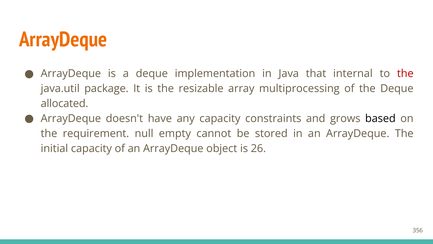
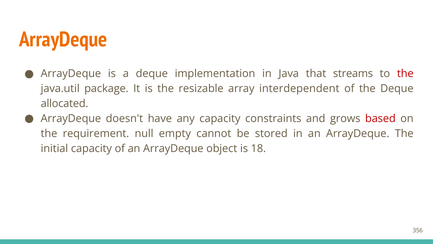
internal: internal -> streams
multiprocessing: multiprocessing -> interdependent
based colour: black -> red
26: 26 -> 18
